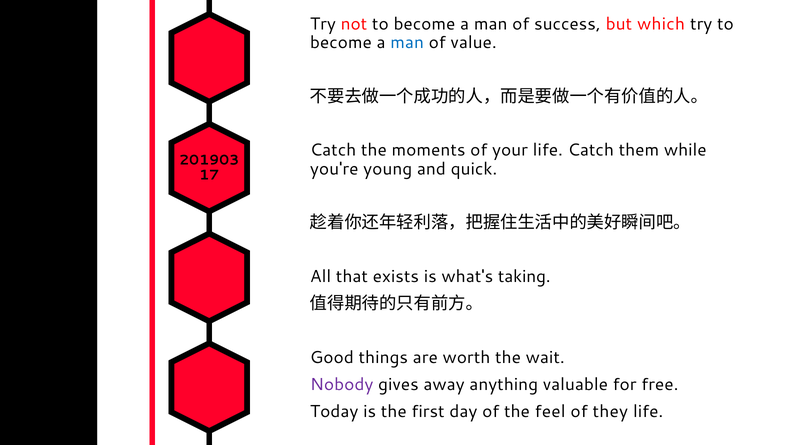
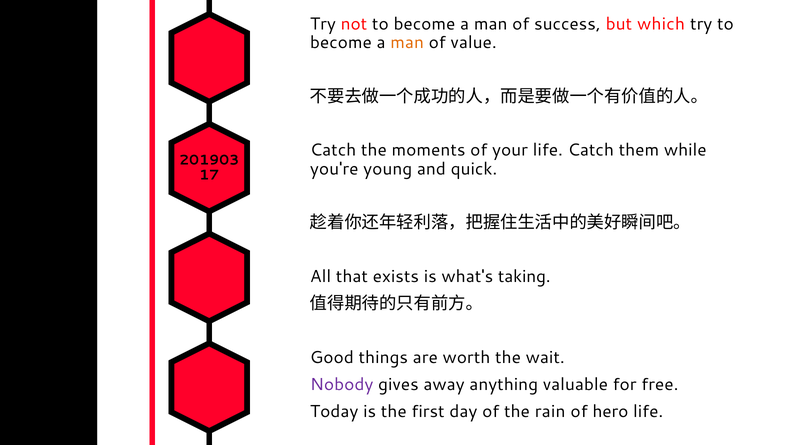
man at (407, 42) colour: blue -> orange
feel: feel -> rain
they: they -> hero
